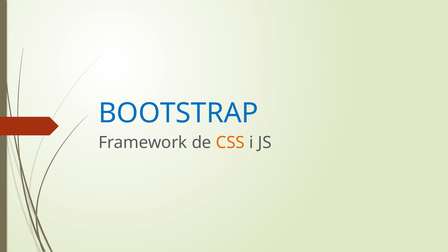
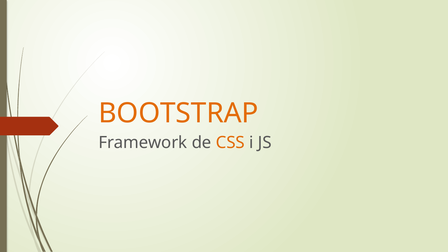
BOOTSTRAP colour: blue -> orange
